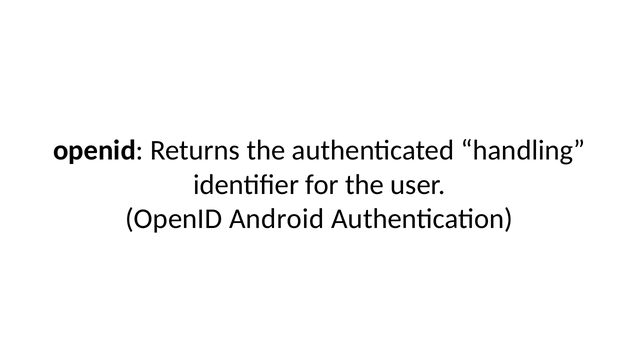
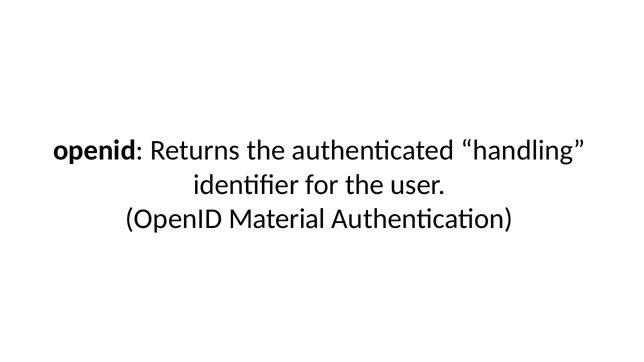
Android: Android -> Material
